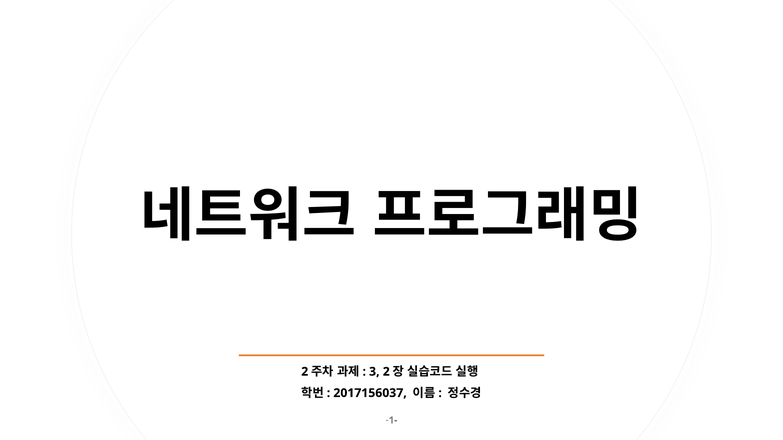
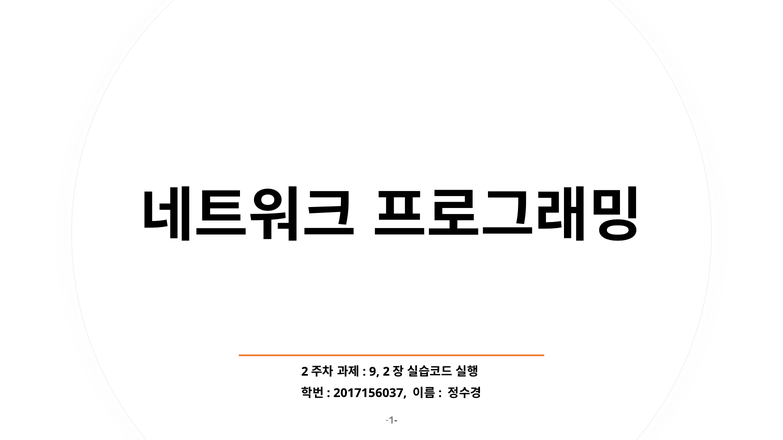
3: 3 -> 9
